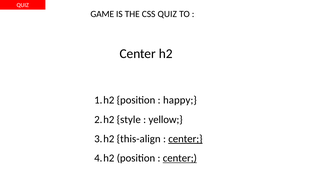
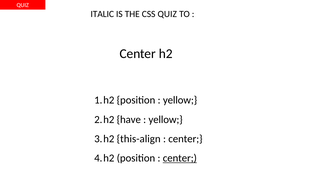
GAME: GAME -> ITALIC
happy at (180, 100): happy -> yellow
style: style -> have
center at (185, 138) underline: present -> none
